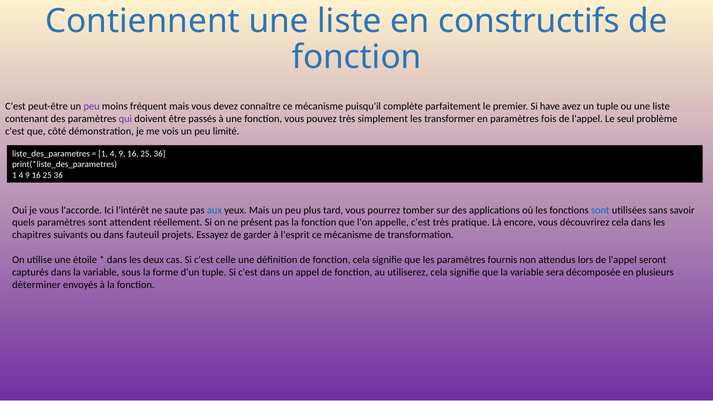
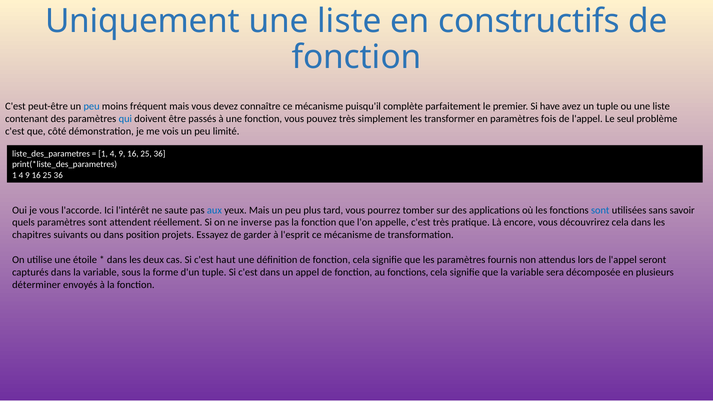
Contiennent: Contiennent -> Uniquement
peu at (92, 106) colour: purple -> blue
qui colour: purple -> blue
présent: présent -> inverse
fauteuil: fauteuil -> position
celle: celle -> haut
au utiliserez: utiliserez -> fonctions
